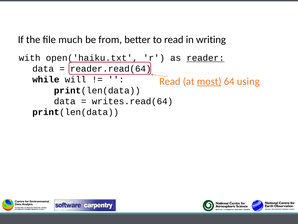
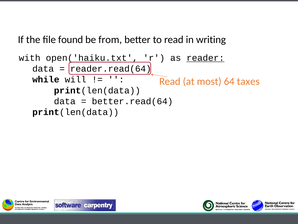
much: much -> found
most underline: present -> none
using: using -> taxes
writes.read(64: writes.read(64 -> better.read(64
